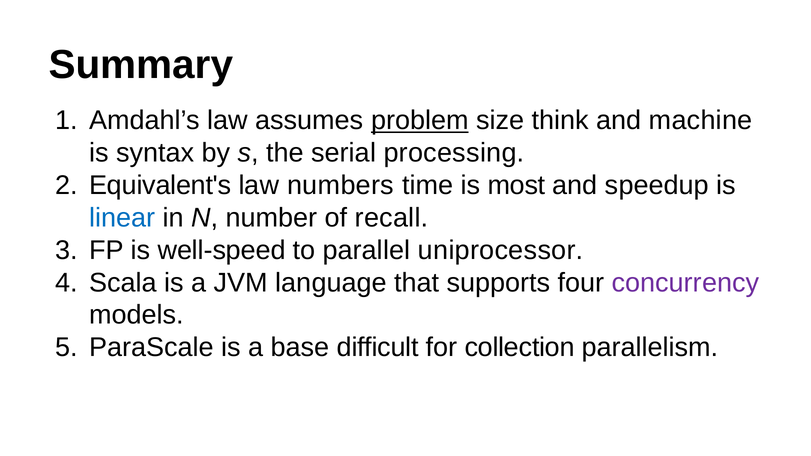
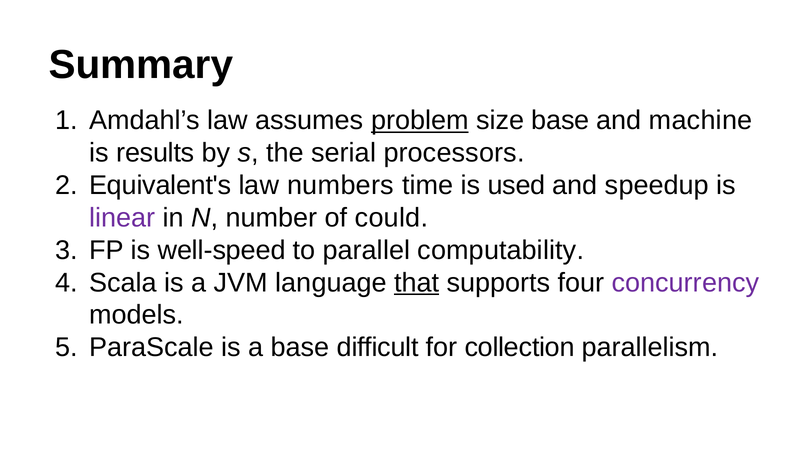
size think: think -> base
syntax: syntax -> results
processing: processing -> processors
most: most -> used
linear colour: blue -> purple
recall: recall -> could
uniprocessor: uniprocessor -> computability
that underline: none -> present
